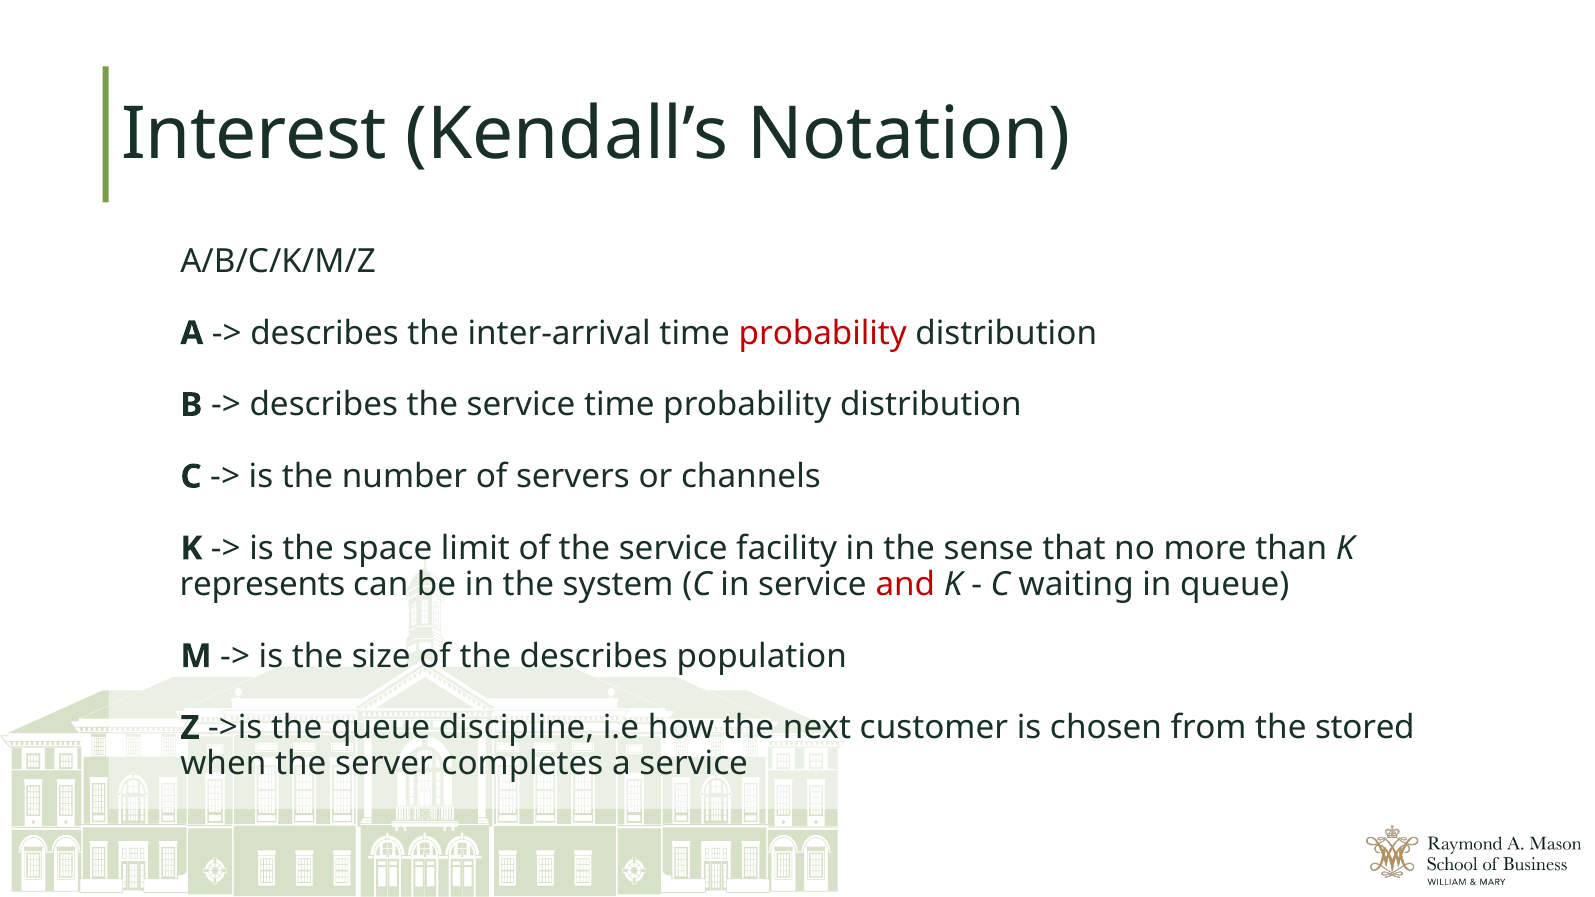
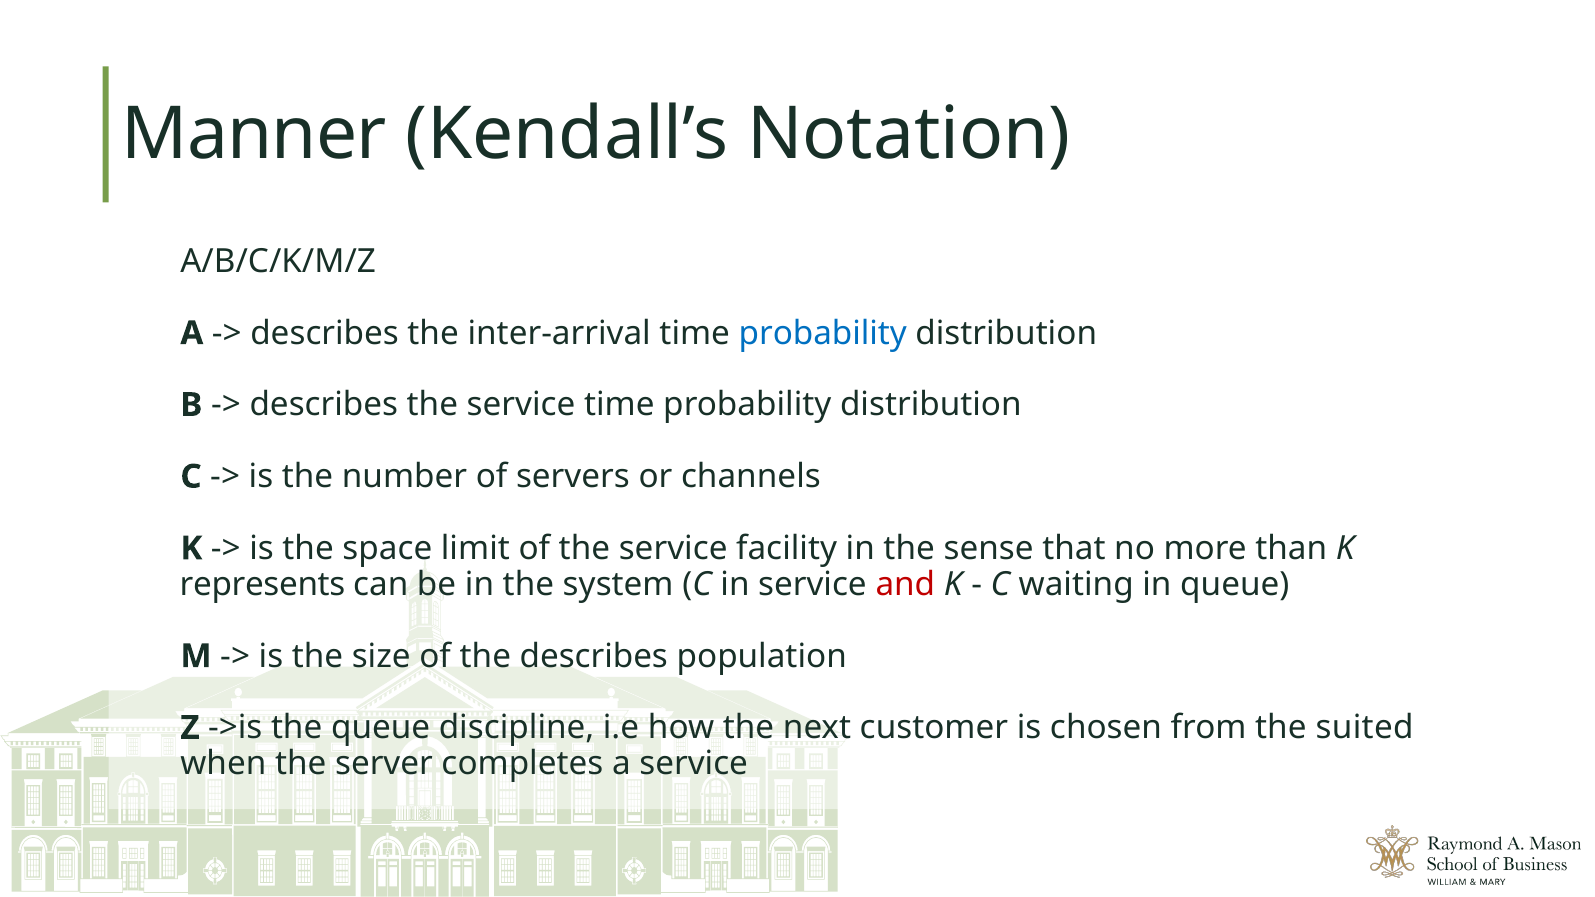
Interest: Interest -> Manner
probability at (823, 333) colour: red -> blue
stored: stored -> suited
